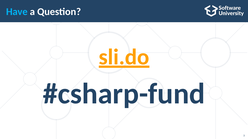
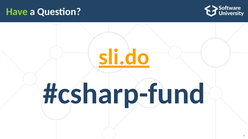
Have colour: light blue -> light green
